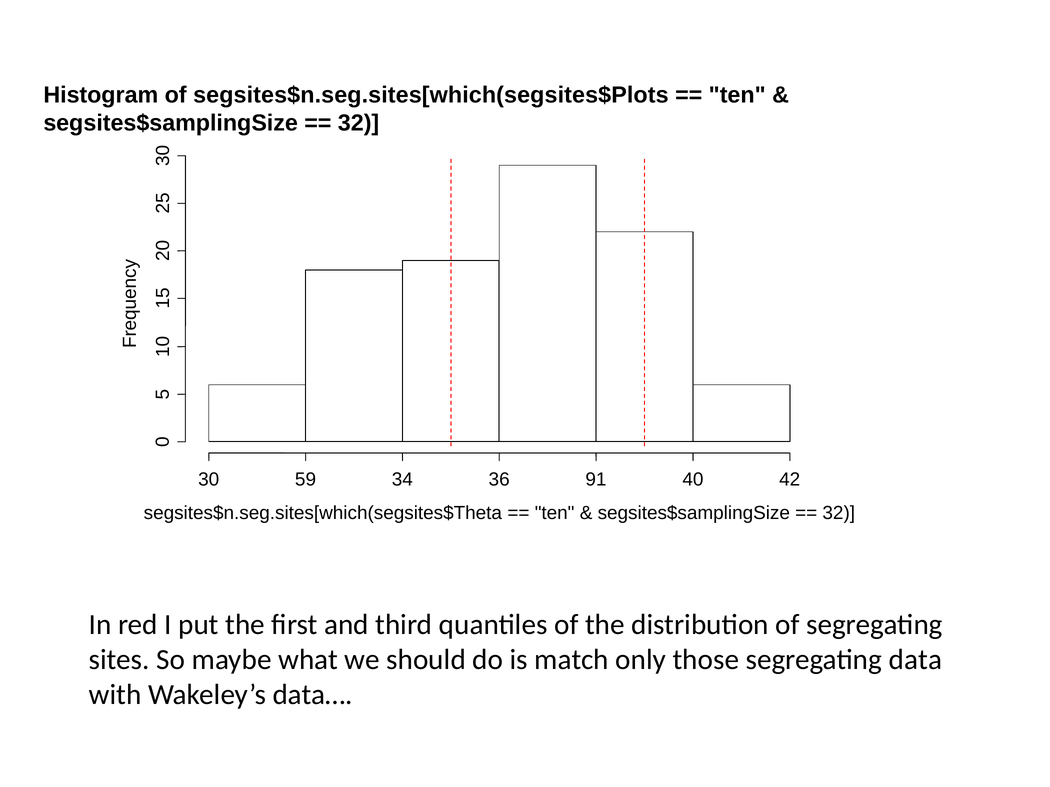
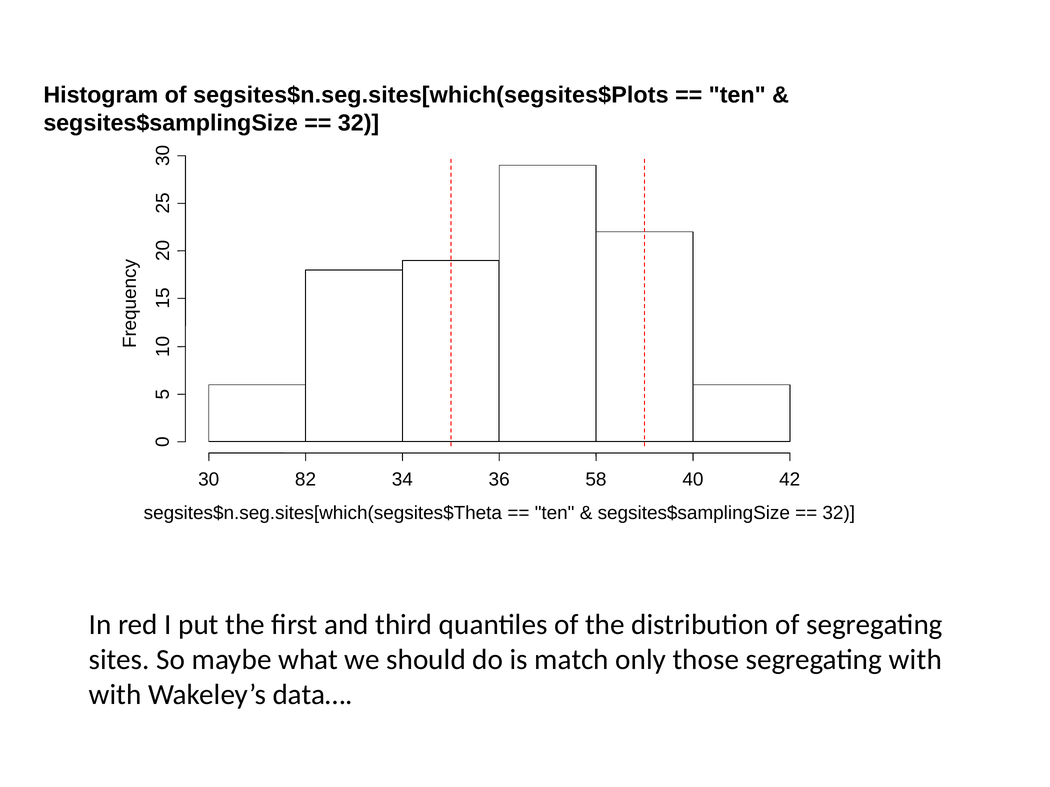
59: 59 -> 82
91: 91 -> 58
segregating data: data -> with
